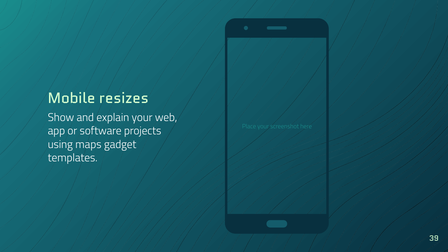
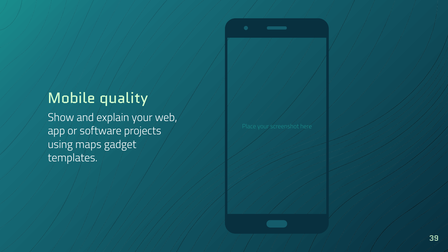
resizes: resizes -> quality
